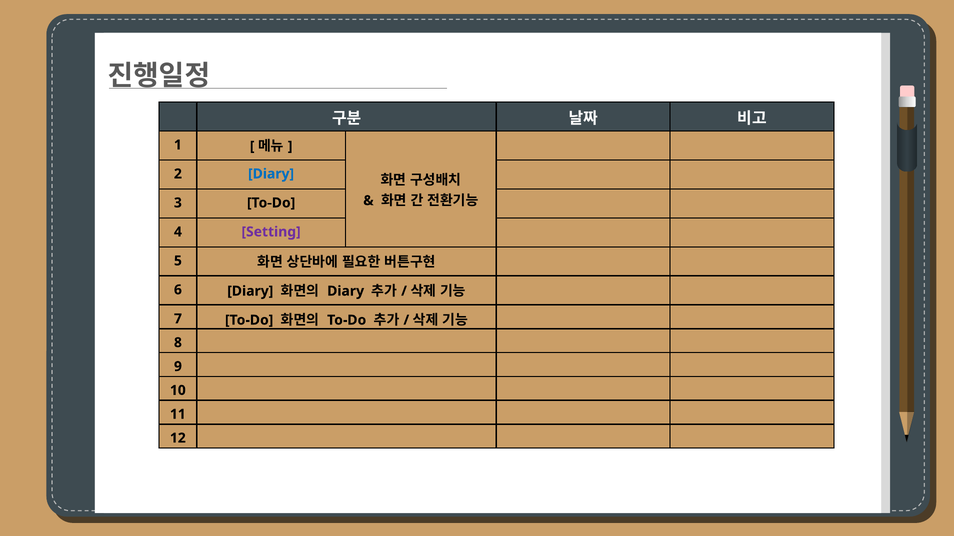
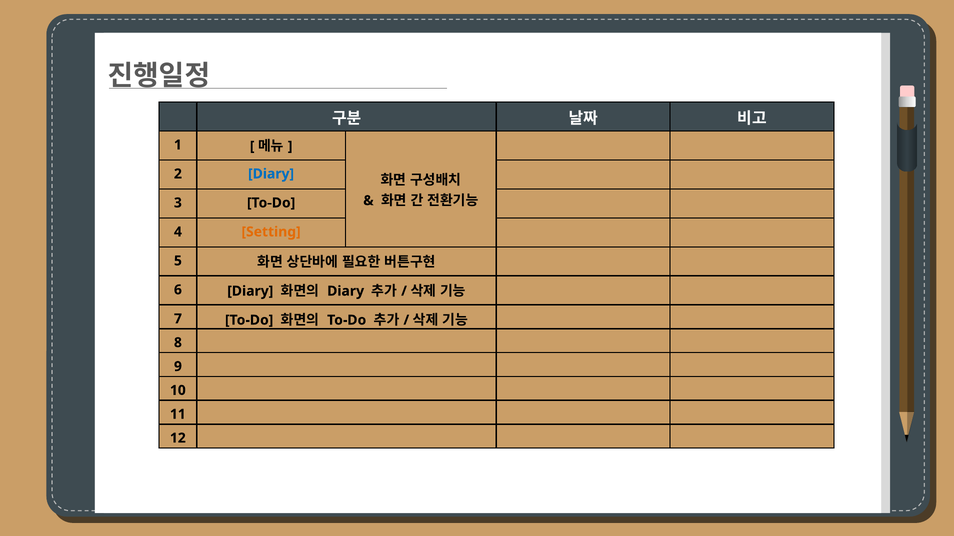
Setting colour: purple -> orange
